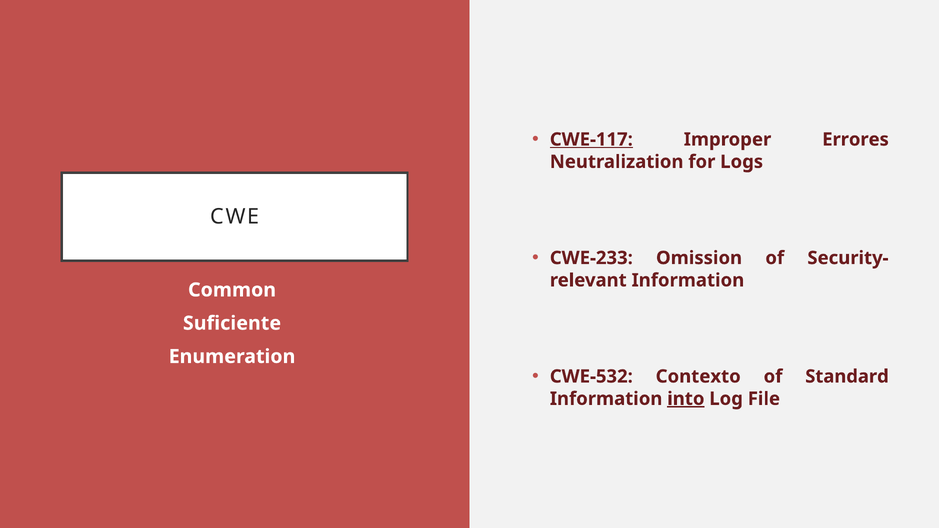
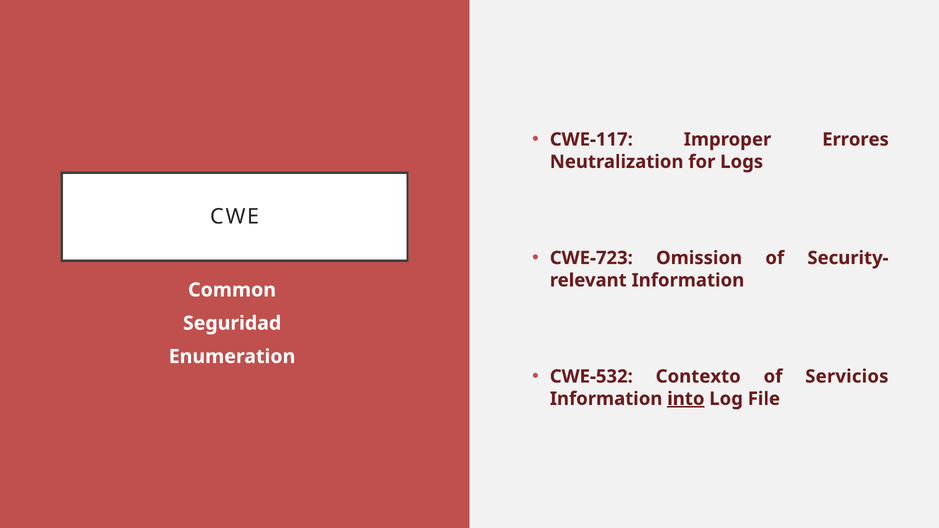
CWE-117 underline: present -> none
CWE-233: CWE-233 -> CWE-723
Suficiente: Suficiente -> Seguridad
Standard: Standard -> Servicios
